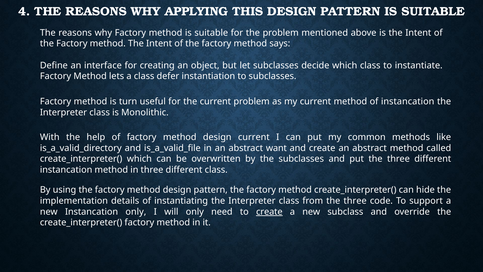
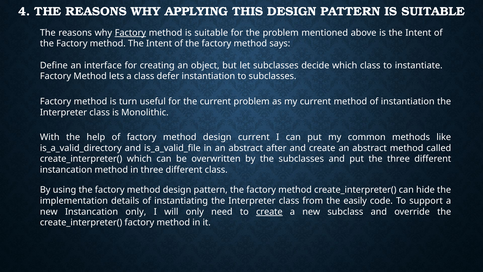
Factory at (130, 33) underline: none -> present
of instancation: instancation -> instantiation
want: want -> after
from the three: three -> easily
